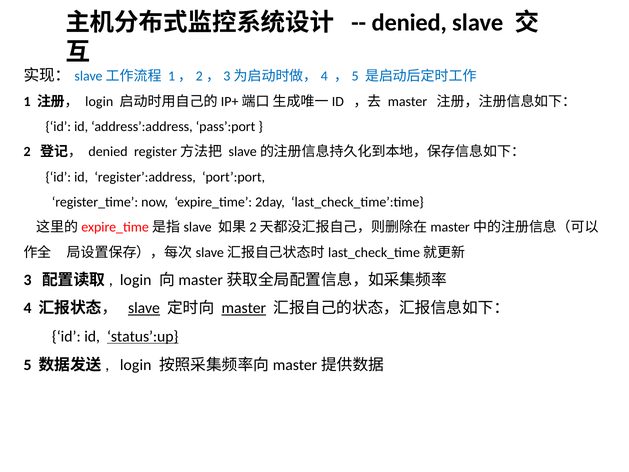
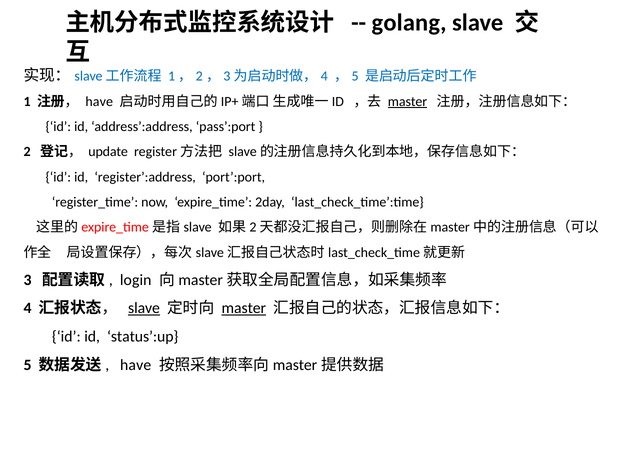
denied at (409, 23): denied -> golang
login at (99, 102): login -> have
master at (408, 102) underline: none -> present
denied at (108, 152): denied -> update
status’:up underline: present -> none
login at (136, 365): login -> have
